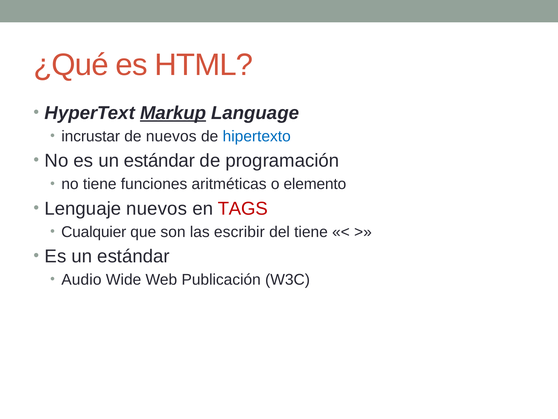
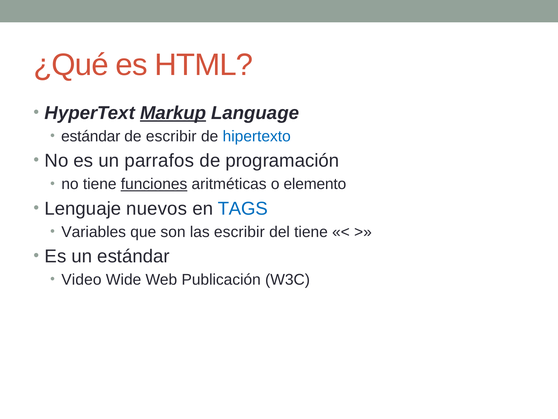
incrustar at (91, 136): incrustar -> estándar
de nuevos: nuevos -> escribir
No es un estándar: estándar -> parrafos
funciones underline: none -> present
TAGS colour: red -> blue
Cualquier: Cualquier -> Variables
Audio: Audio -> Video
